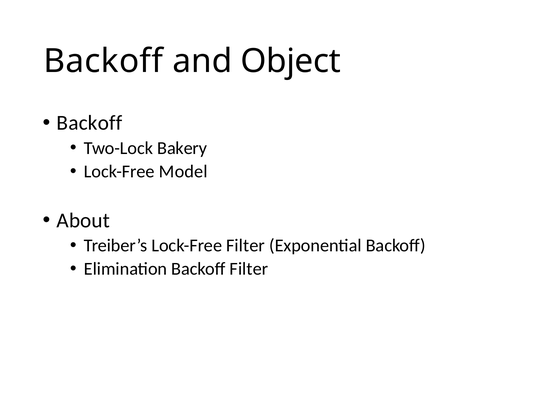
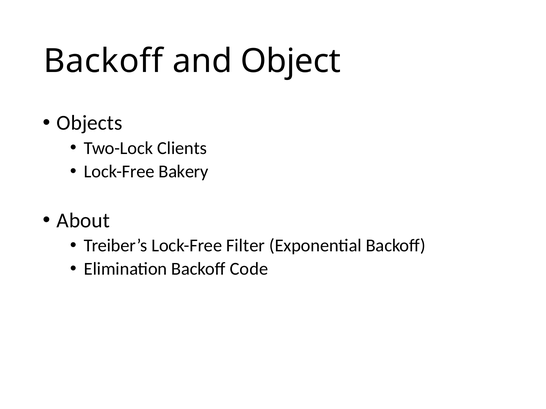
Backoff at (89, 123): Backoff -> Objects
Bakery: Bakery -> Clients
Model: Model -> Bakery
Backoff Filter: Filter -> Code
